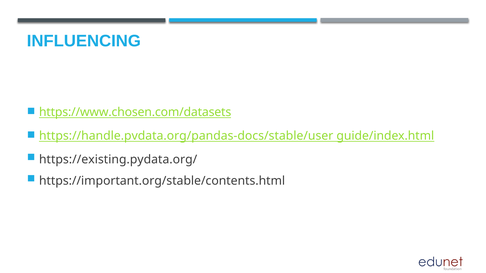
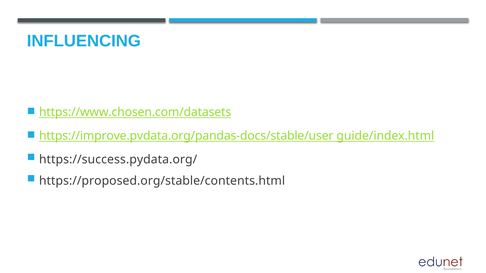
https://handle.pvdata.org/pandas-docs/stable/user: https://handle.pvdata.org/pandas-docs/stable/user -> https://improve.pvdata.org/pandas-docs/stable/user
https://existing.pydata.org/: https://existing.pydata.org/ -> https://success.pydata.org/
https://important.org/stable/contents.html: https://important.org/stable/contents.html -> https://proposed.org/stable/contents.html
